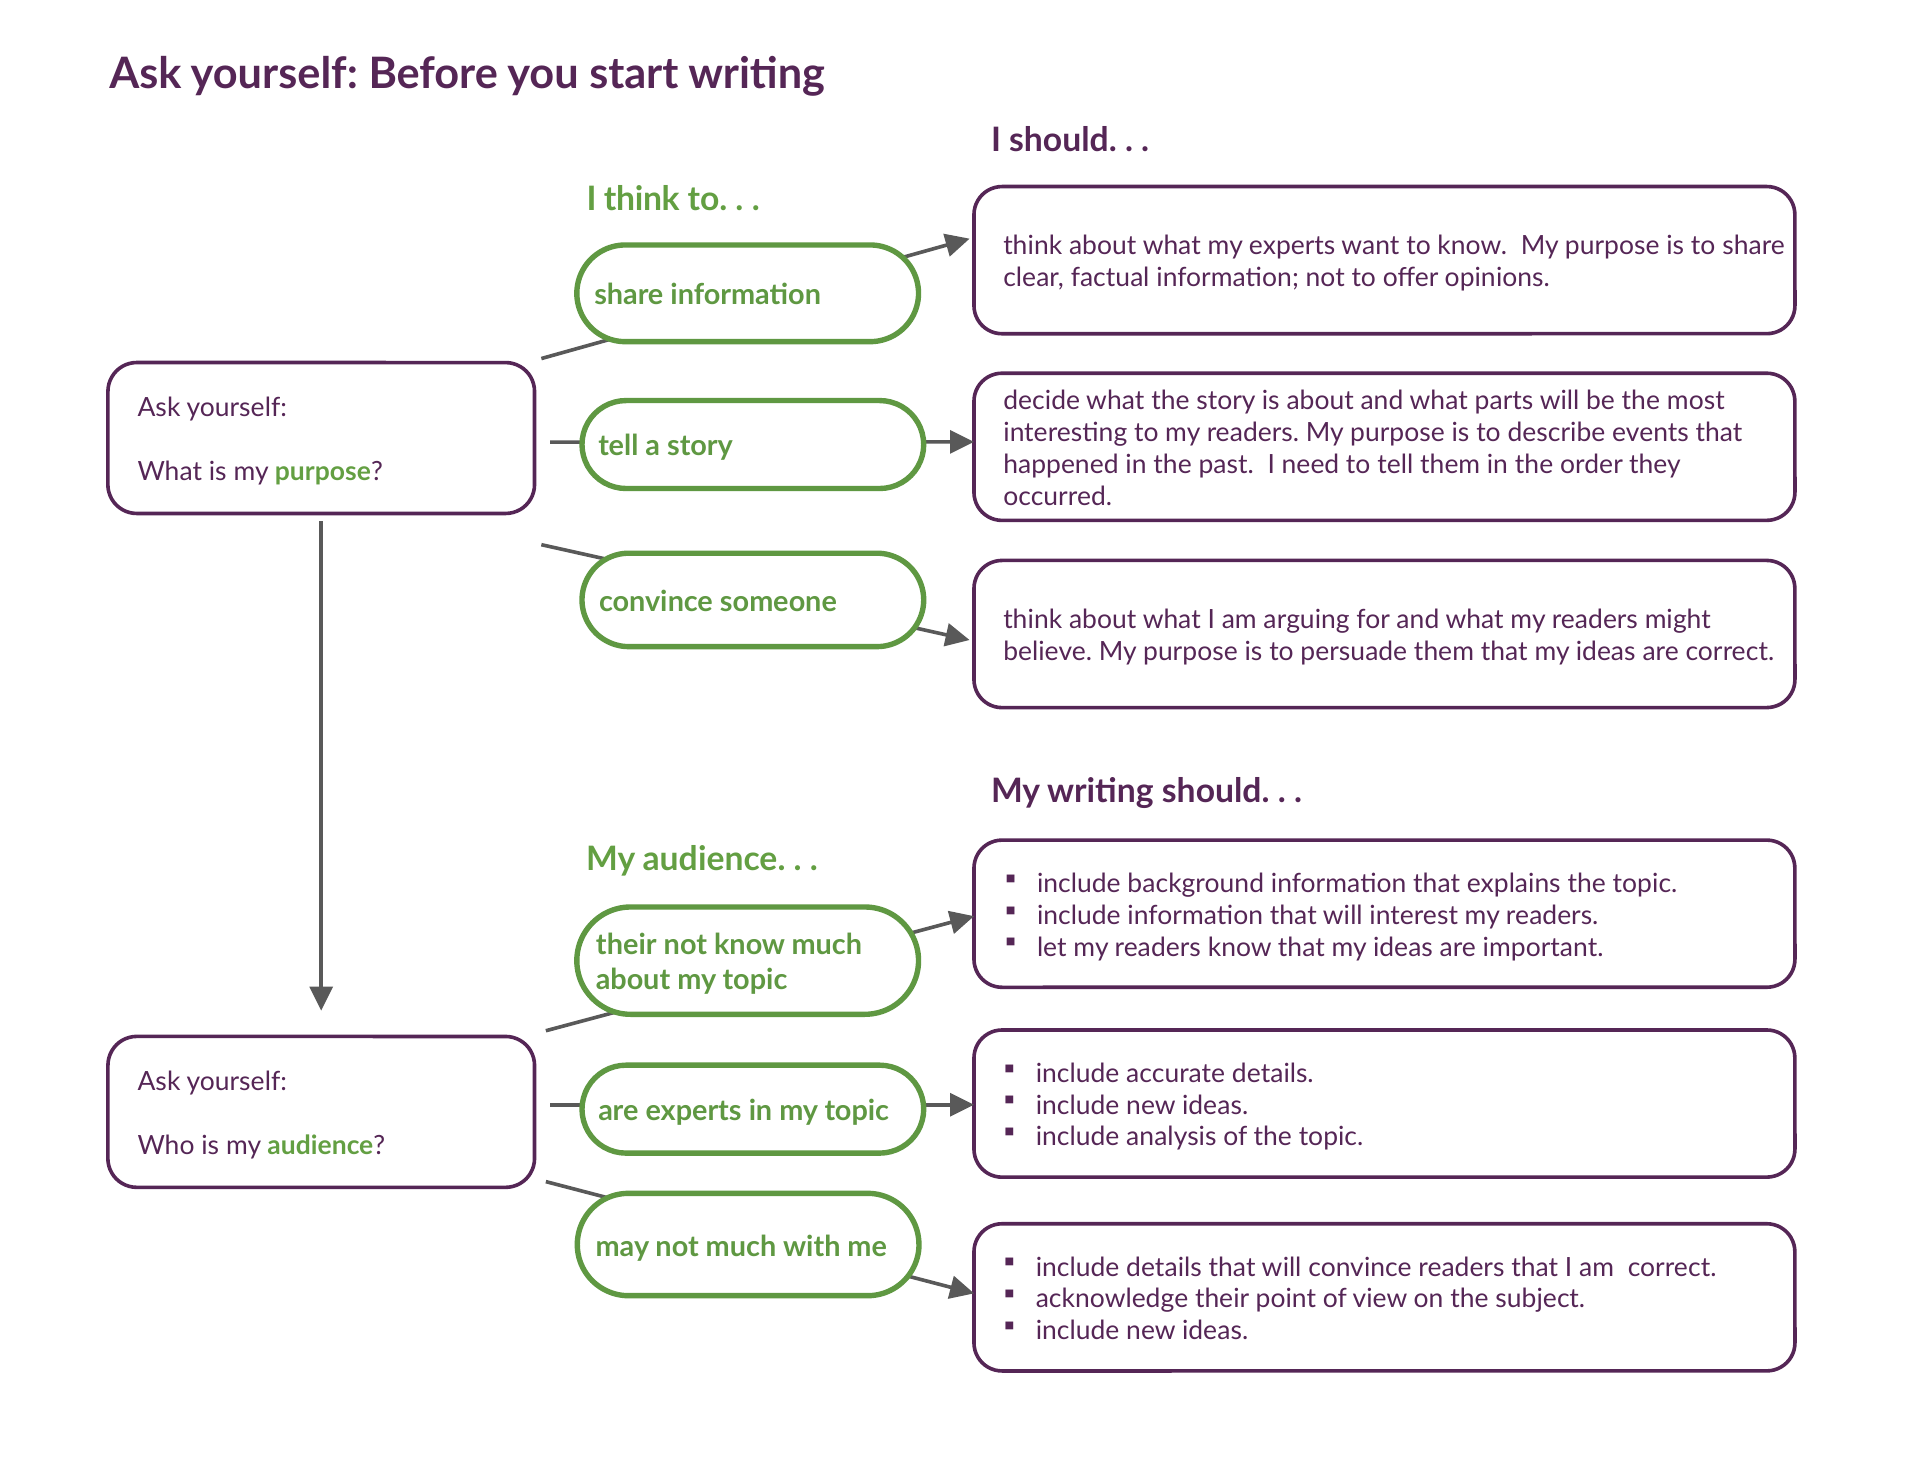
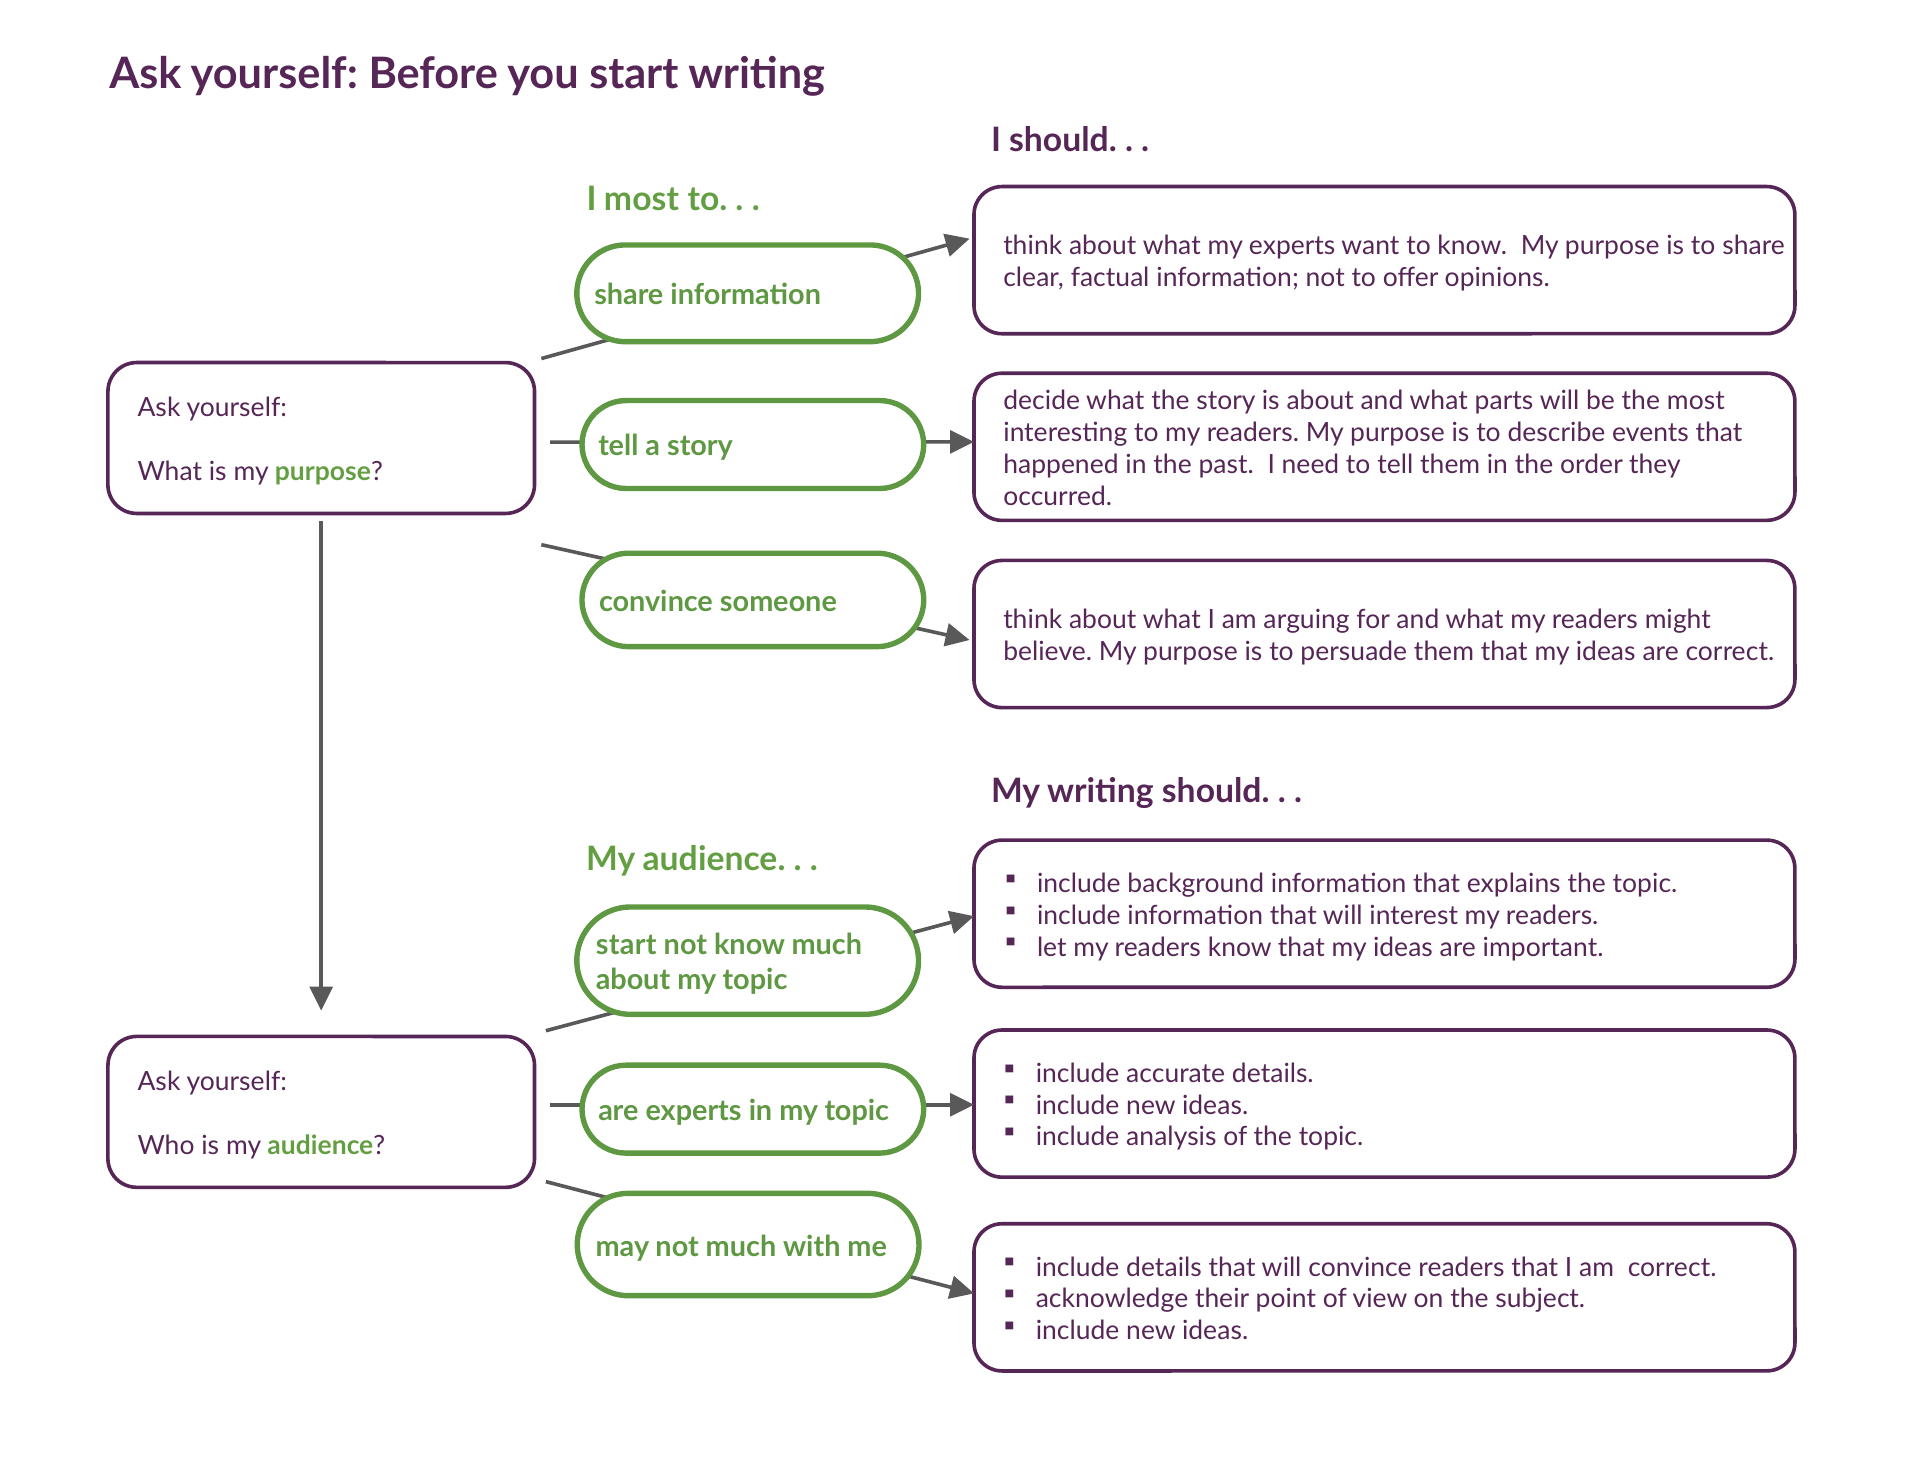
I think: think -> most
their at (626, 945): their -> start
